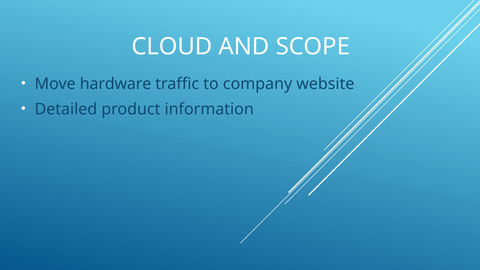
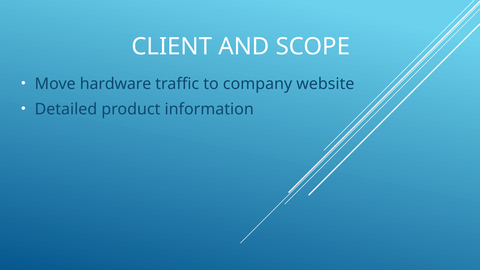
CLOUD: CLOUD -> CLIENT
